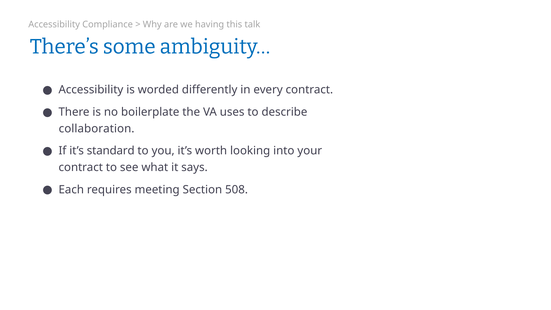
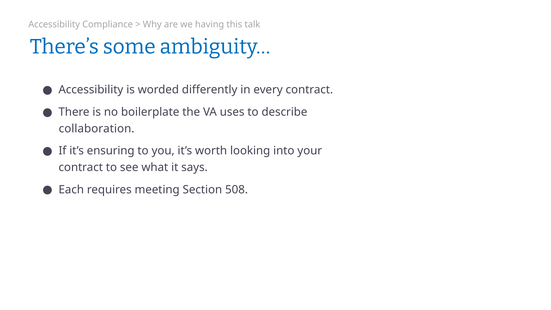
standard: standard -> ensuring
